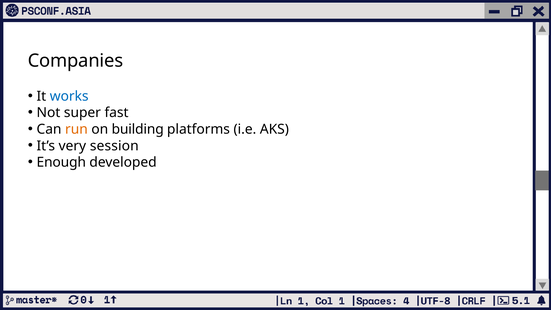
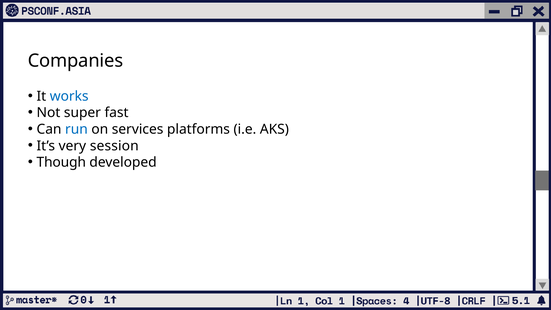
run colour: orange -> blue
building: building -> services
Enough: Enough -> Though
